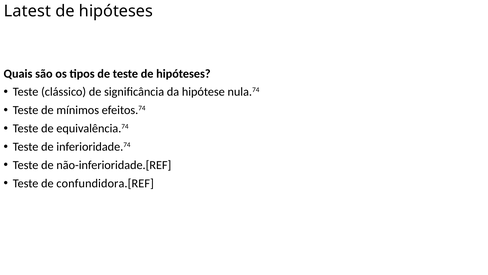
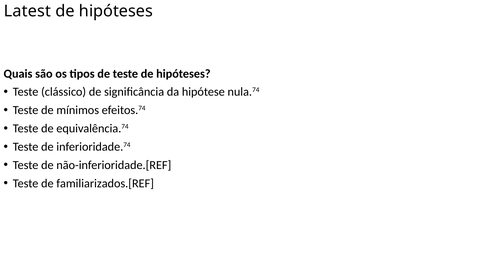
confundidora.[REF: confundidora.[REF -> familiarizados.[REF
